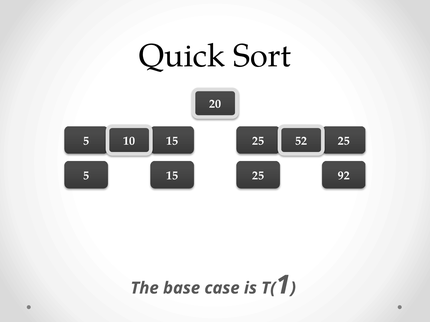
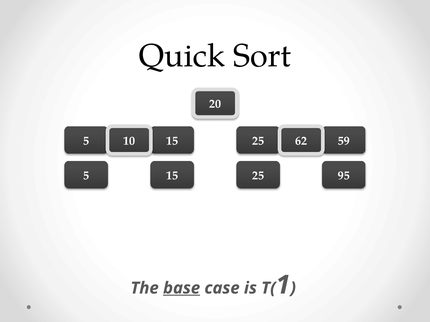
52: 52 -> 62
25 25: 25 -> 59
92: 92 -> 95
base underline: none -> present
